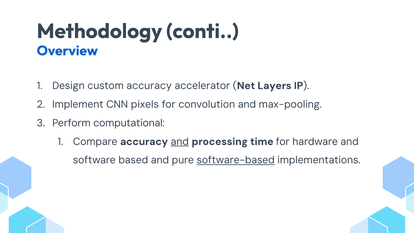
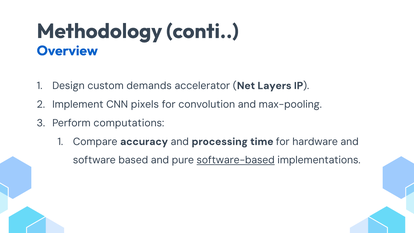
custom accuracy: accuracy -> demands
computational: computational -> computations
and at (180, 142) underline: present -> none
